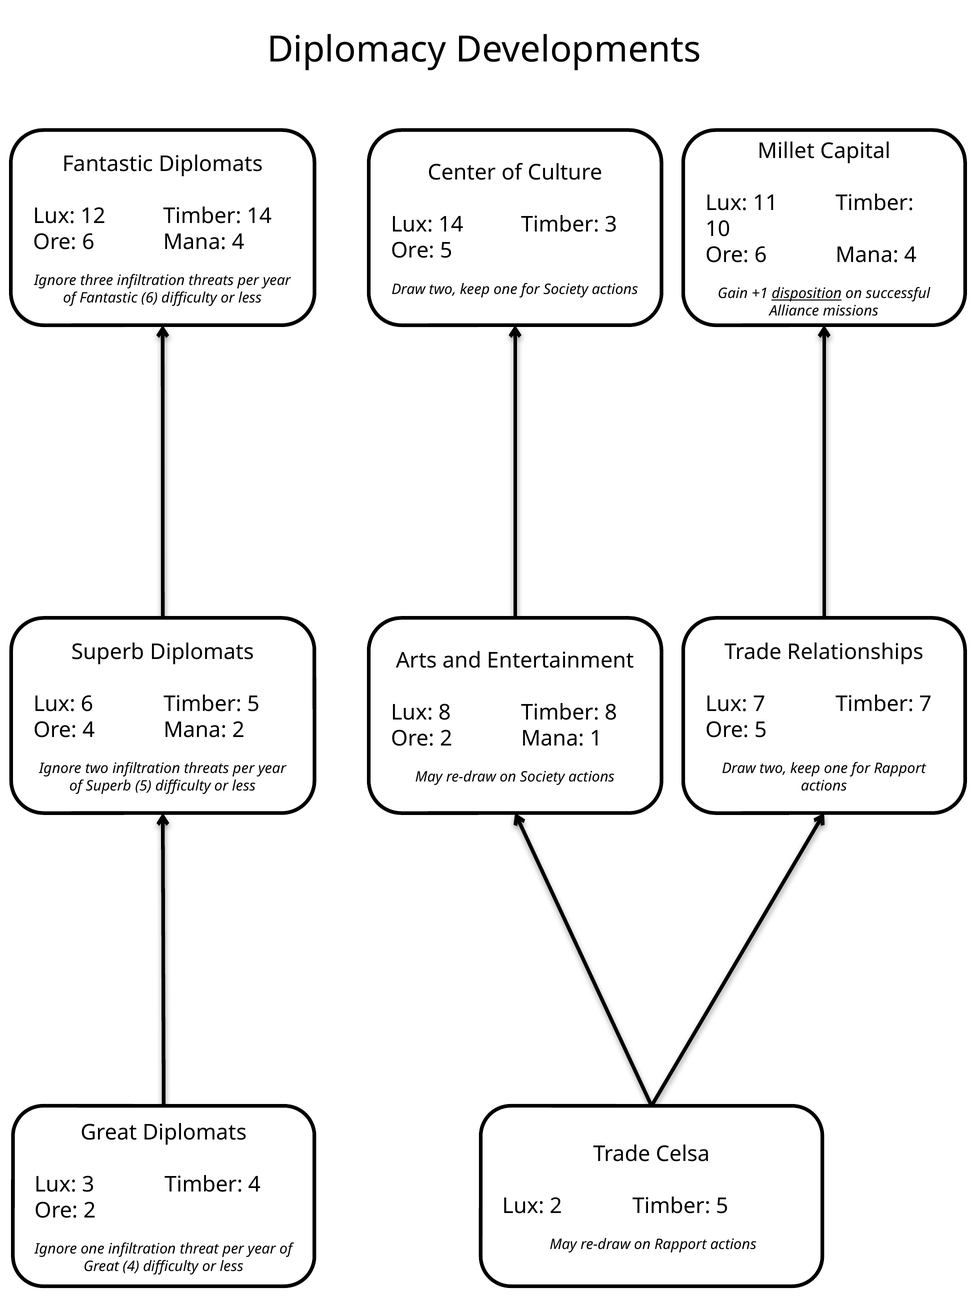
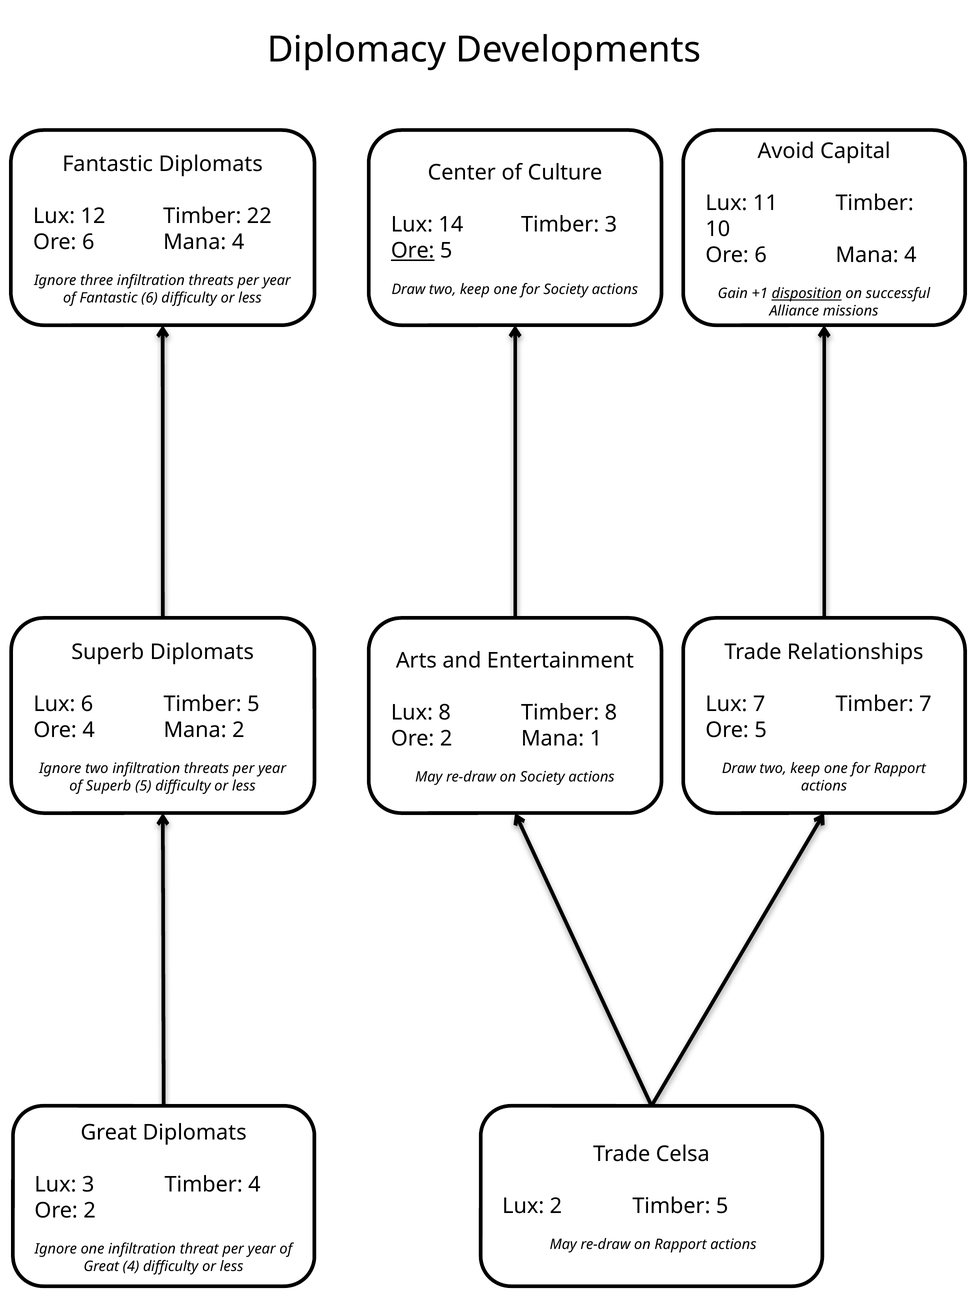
Millet: Millet -> Avoid
Timber 14: 14 -> 22
Ore at (413, 251) underline: none -> present
